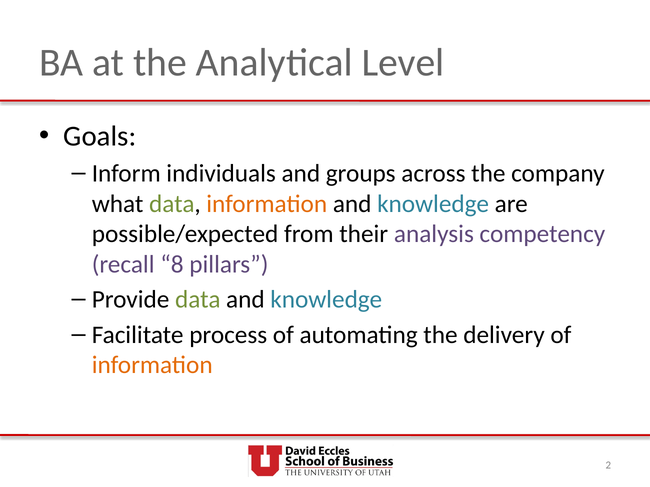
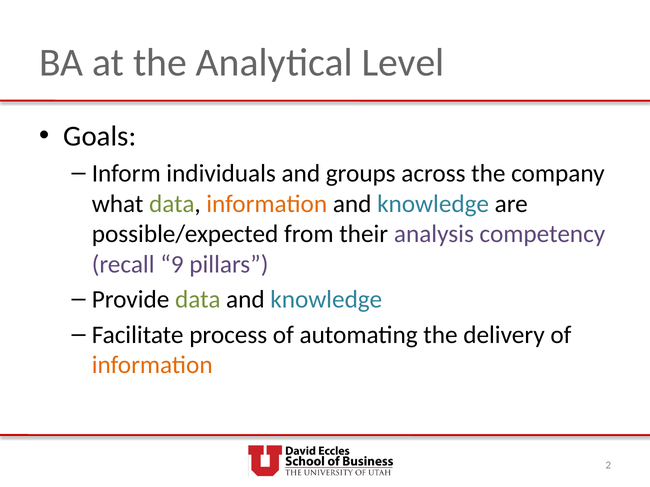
8: 8 -> 9
